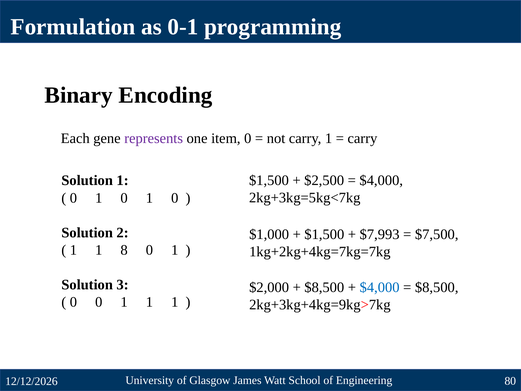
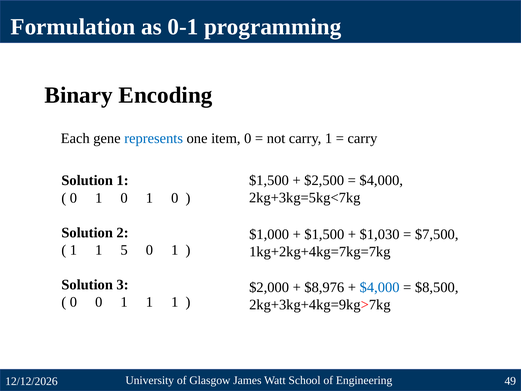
represents colour: purple -> blue
$7,993: $7,993 -> $1,030
8: 8 -> 5
$8,500 at (324, 287): $8,500 -> $8,976
80: 80 -> 49
